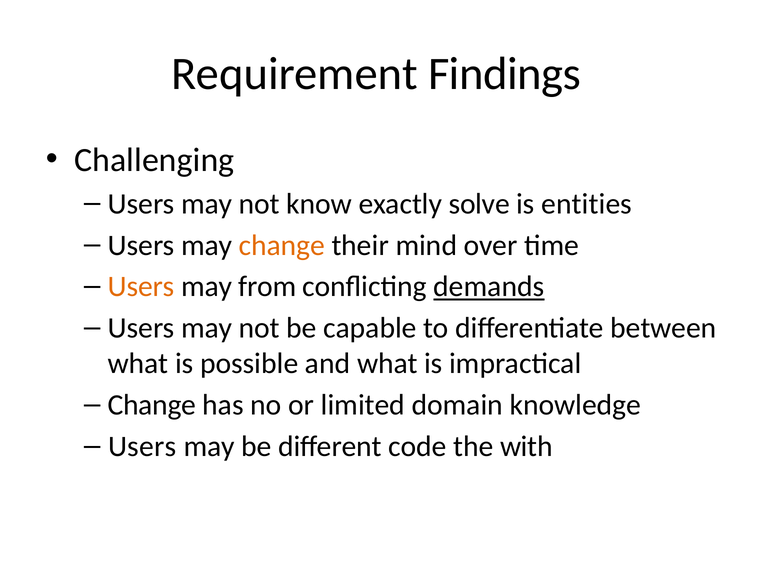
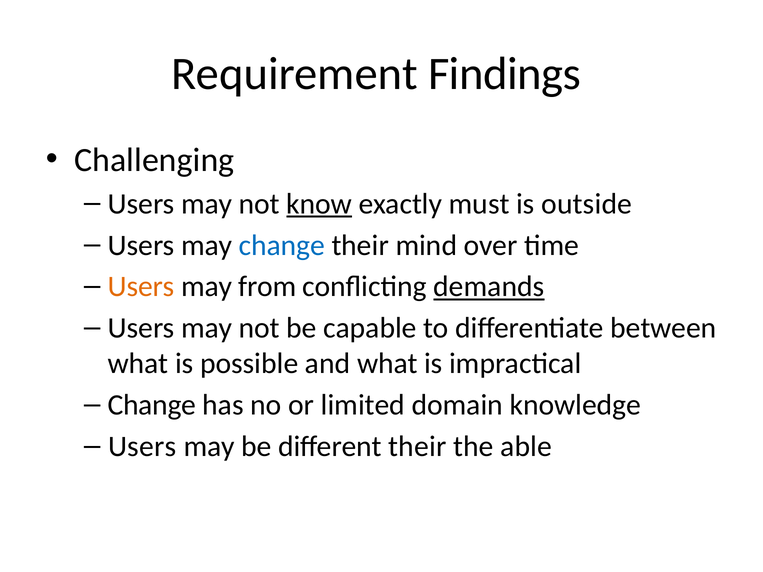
know underline: none -> present
solve: solve -> must
entities: entities -> outside
change at (282, 245) colour: orange -> blue
different code: code -> their
with: with -> able
